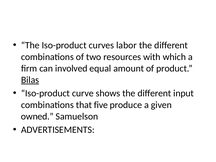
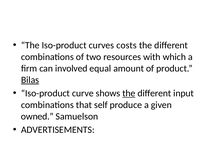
labor: labor -> costs
the at (129, 93) underline: none -> present
five: five -> self
